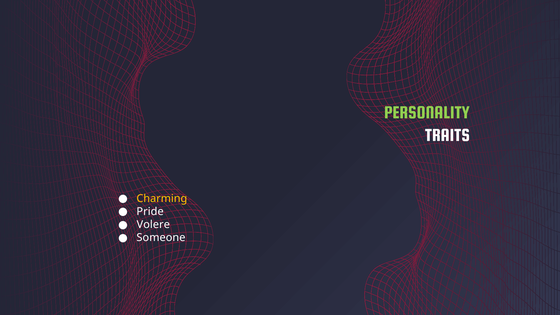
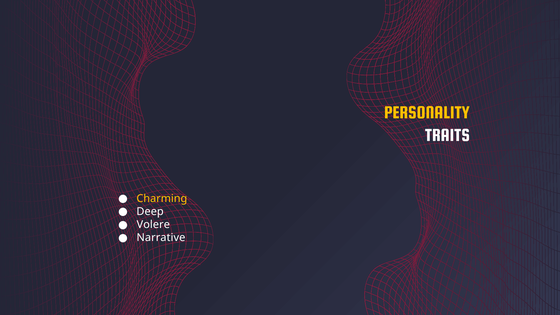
PERSONALITY colour: light green -> yellow
Pride: Pride -> Deep
Someone: Someone -> Narrative
